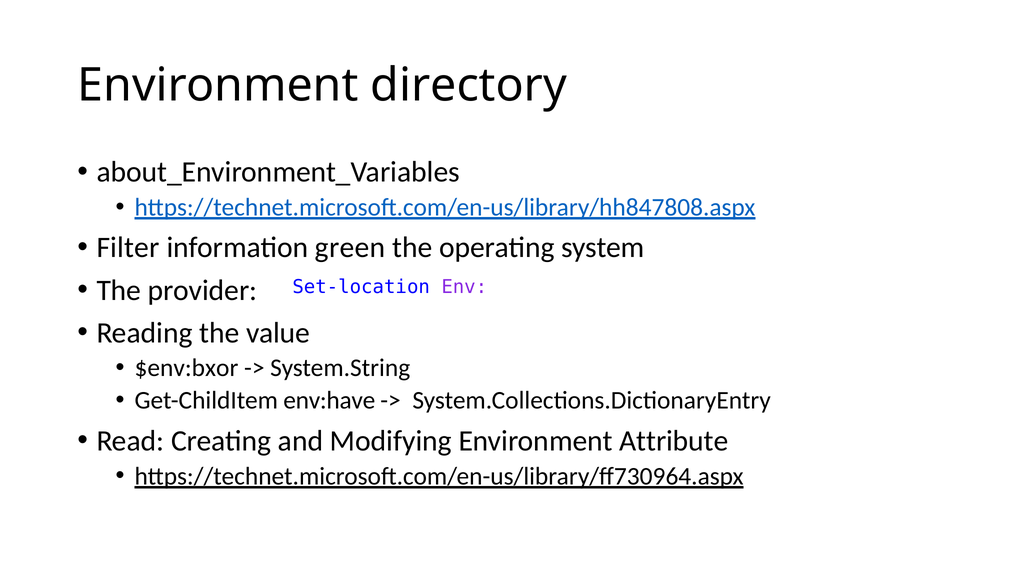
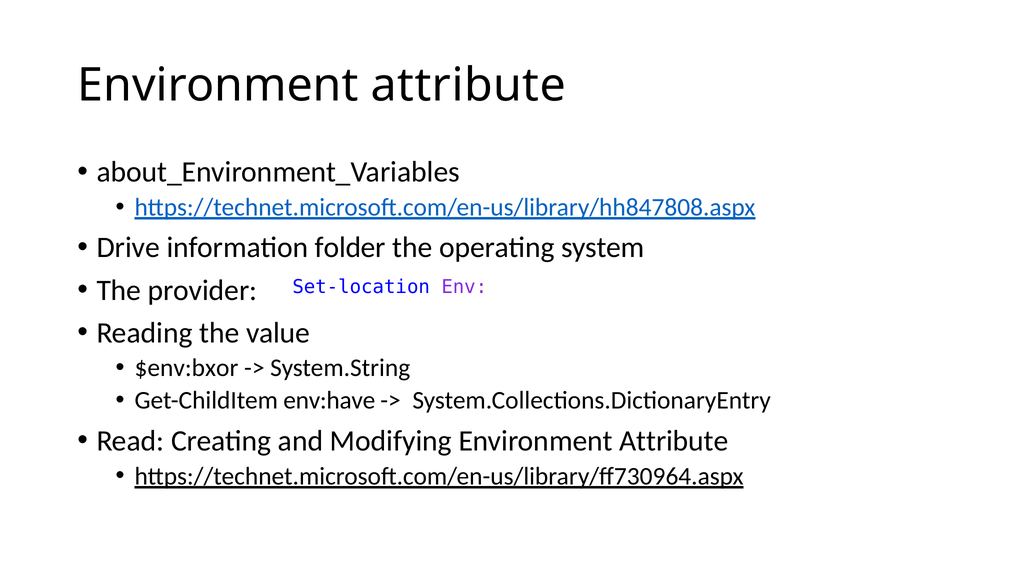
directory at (469, 85): directory -> attribute
Filter: Filter -> Drive
green: green -> folder
